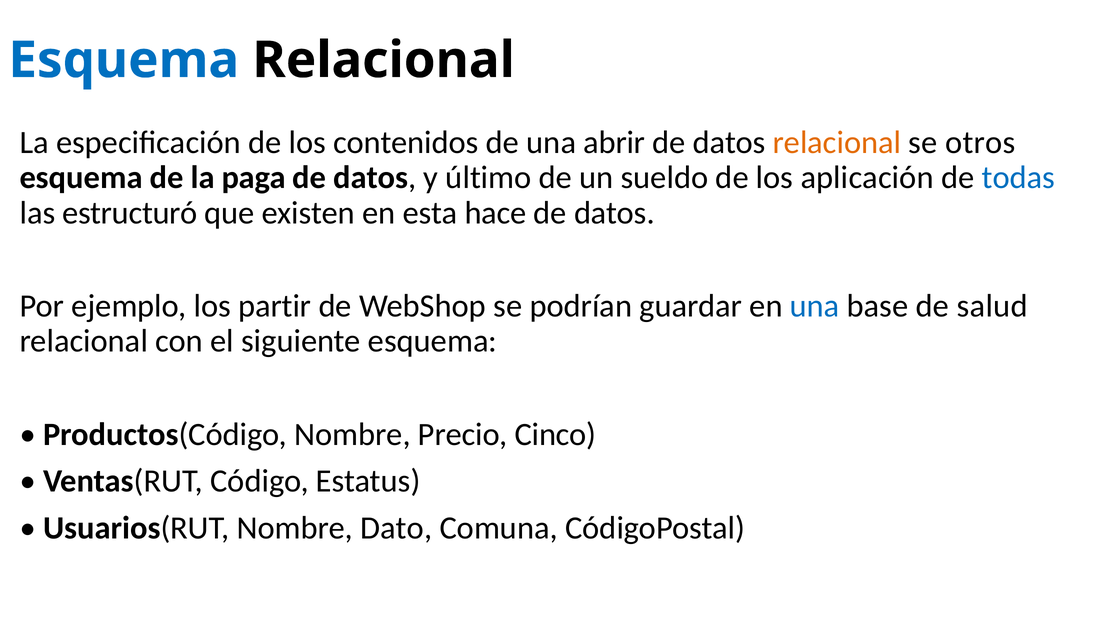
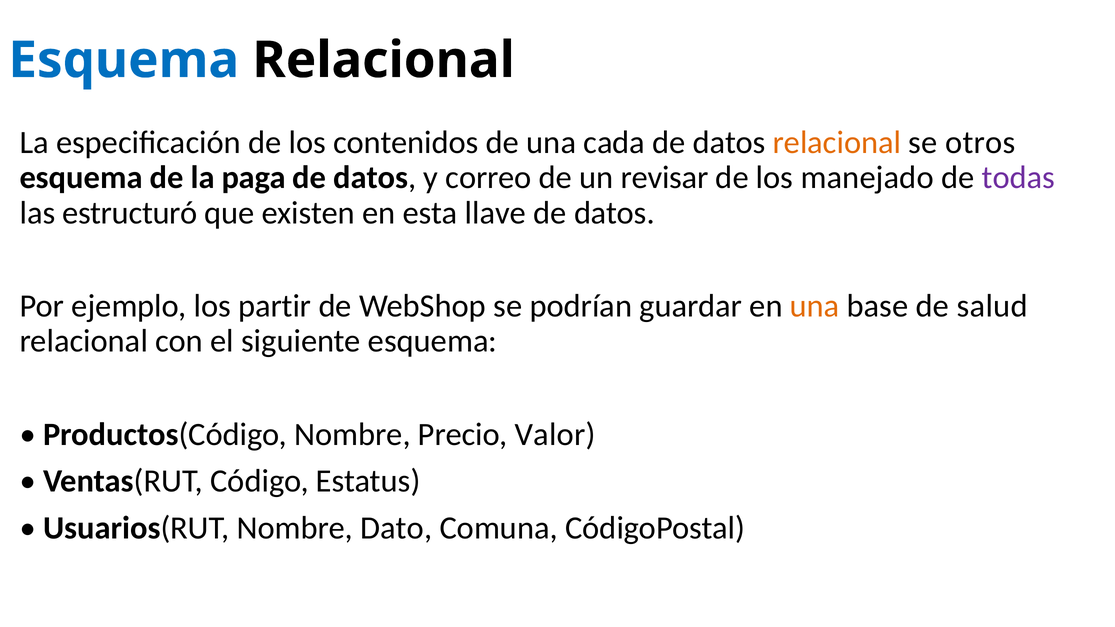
abrir: abrir -> cada
último: último -> correo
sueldo: sueldo -> revisar
aplicación: aplicación -> manejado
todas colour: blue -> purple
hace: hace -> llave
una at (815, 306) colour: blue -> orange
Cinco: Cinco -> Valor
